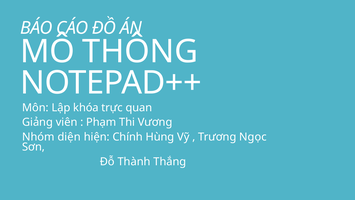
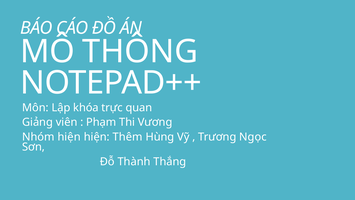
Nhóm diện: diện -> hiện
Chính: Chính -> Thêm
